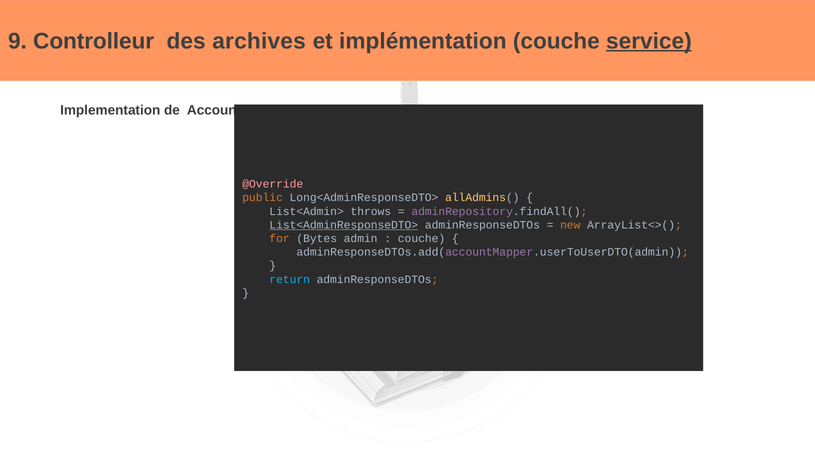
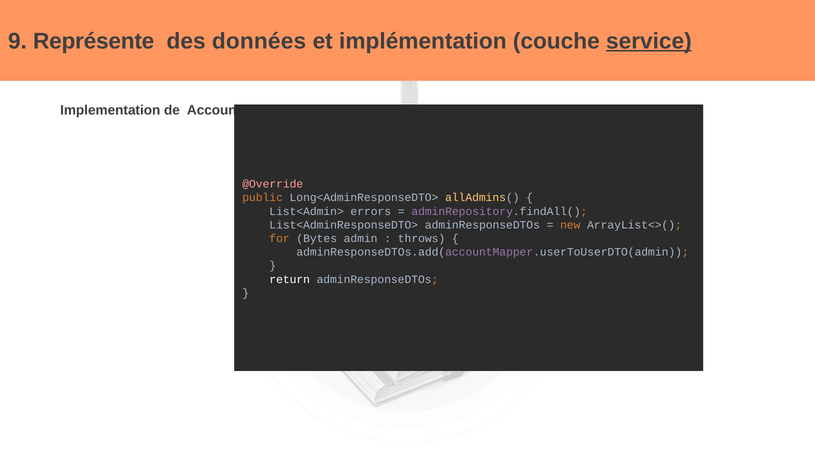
Controlleur: Controlleur -> Représente
archives: archives -> données
throws: throws -> errors
List<AdminResponseDTO> underline: present -> none
couche at (422, 238): couche -> throws
return colour: light blue -> white
